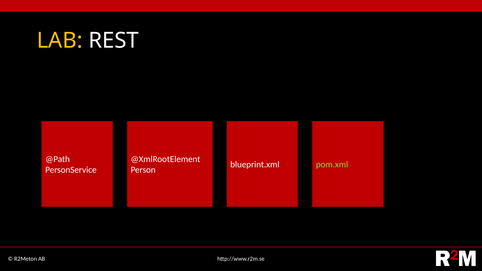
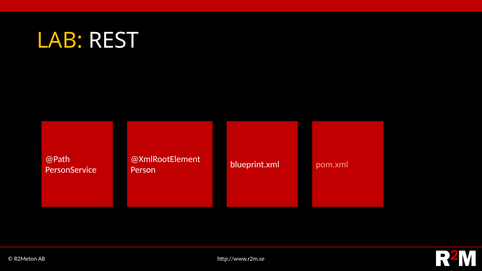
pom.xml colour: light green -> pink
